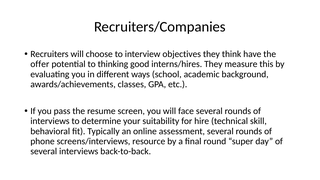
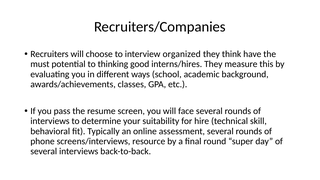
objectives: objectives -> organized
offer: offer -> must
